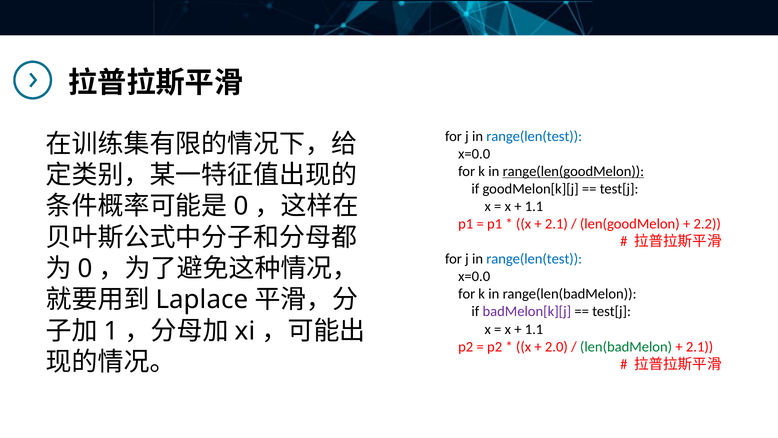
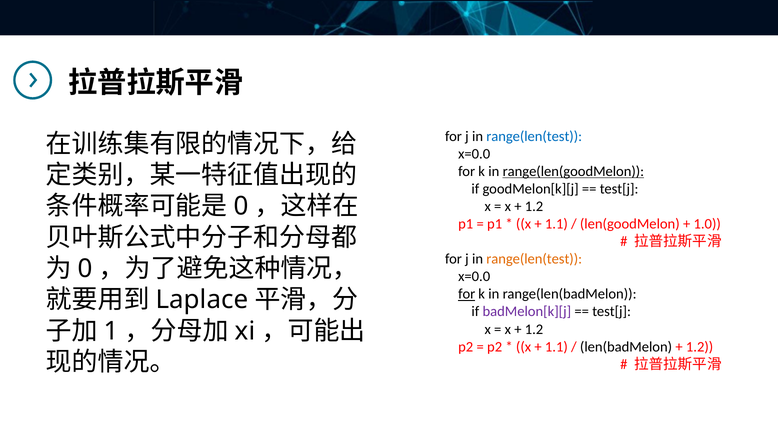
1.1 at (534, 206): 1.1 -> 1.2
2.1 at (556, 224): 2.1 -> 1.1
2.2: 2.2 -> 1.0
range(len(test at (534, 259) colour: blue -> orange
for at (467, 294) underline: none -> present
1.1 at (534, 329): 1.1 -> 1.2
2.0 at (556, 346): 2.0 -> 1.1
len(badMelon colour: green -> black
2.1 at (700, 346): 2.1 -> 1.2
